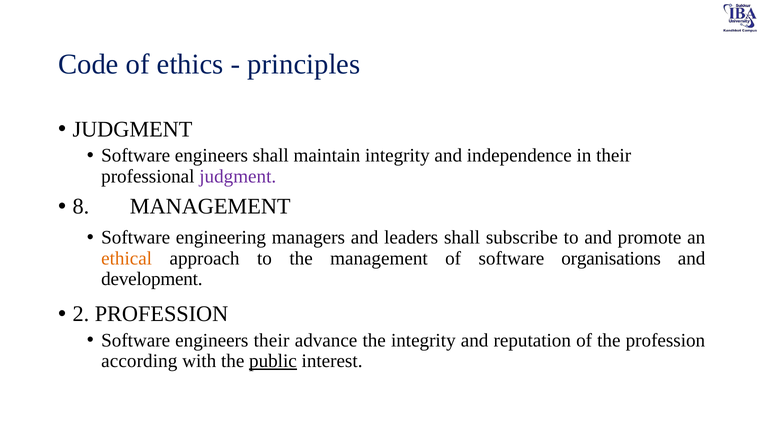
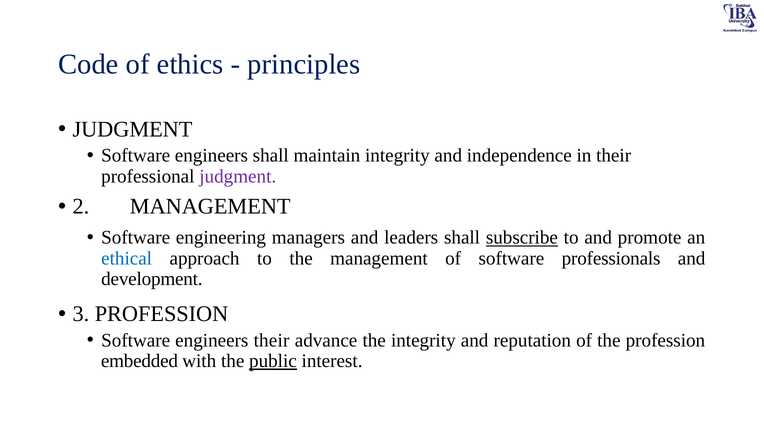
8: 8 -> 2
subscribe underline: none -> present
ethical colour: orange -> blue
organisations: organisations -> professionals
2: 2 -> 3
according: according -> embedded
